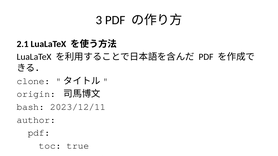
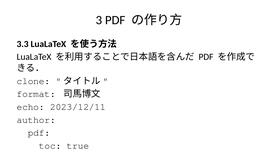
2.1: 2.1 -> 3.3
origin: origin -> format
bash at (31, 107): bash -> echo
